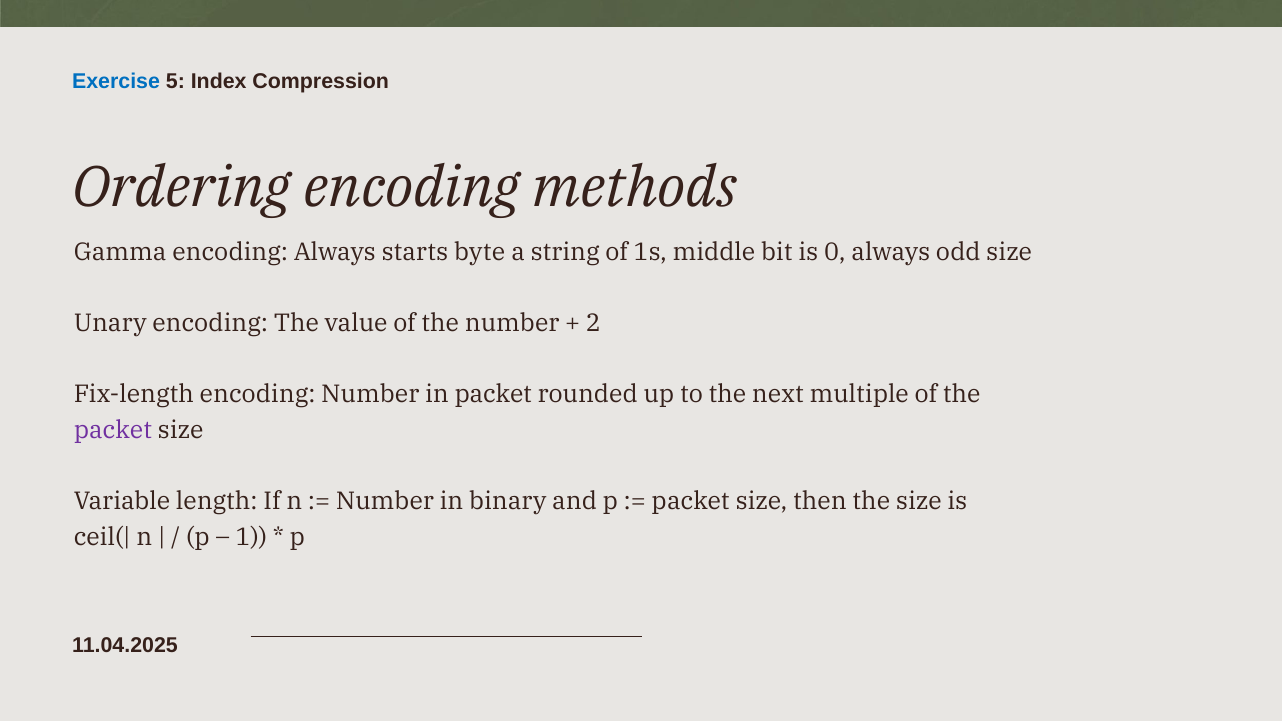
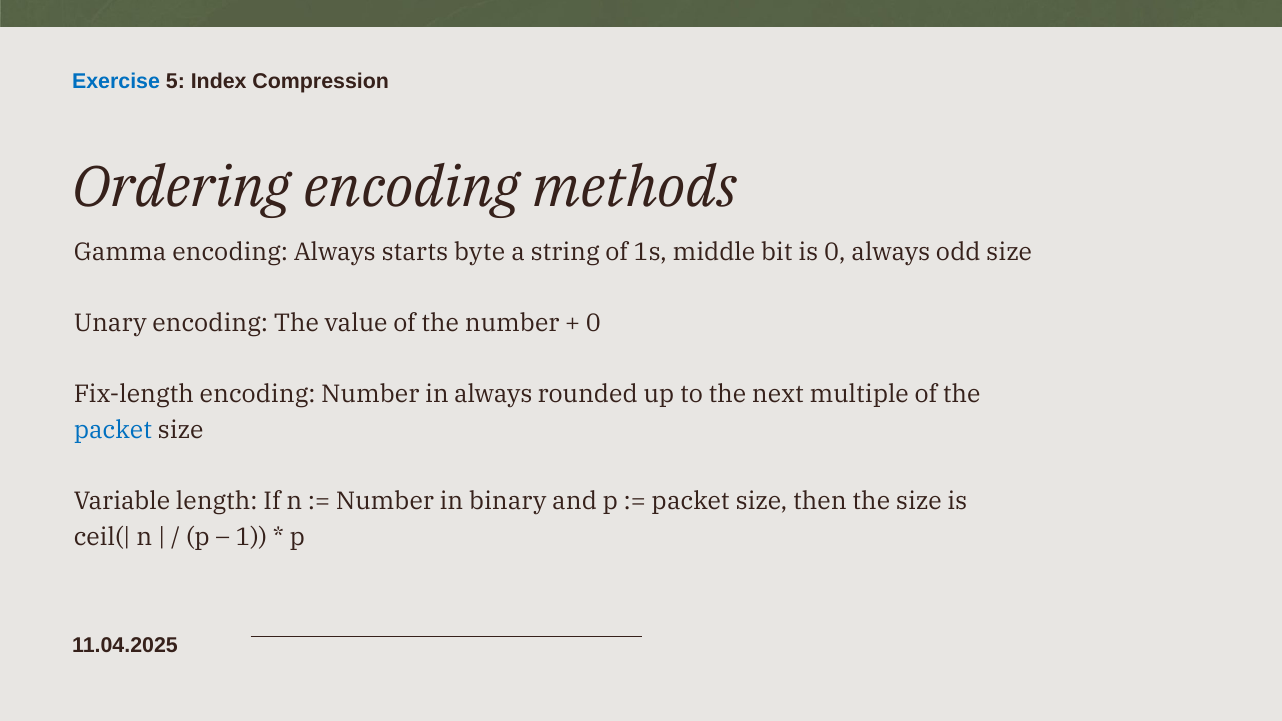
2 at (593, 323): 2 -> 0
in packet: packet -> always
packet at (113, 430) colour: purple -> blue
